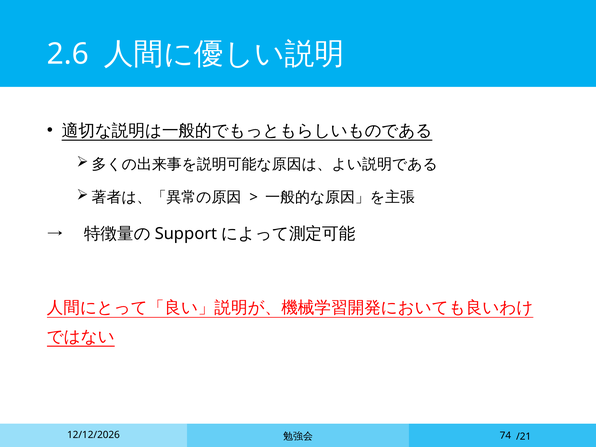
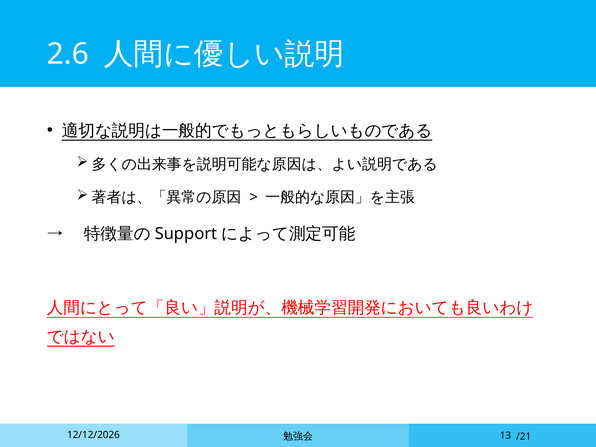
74: 74 -> 13
